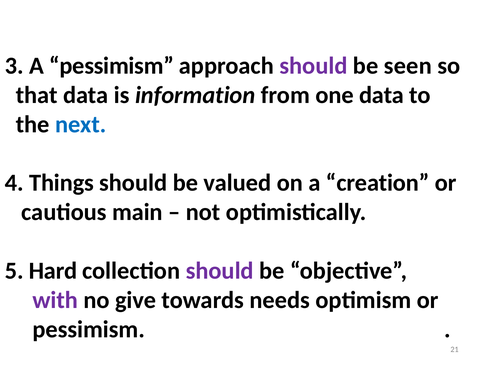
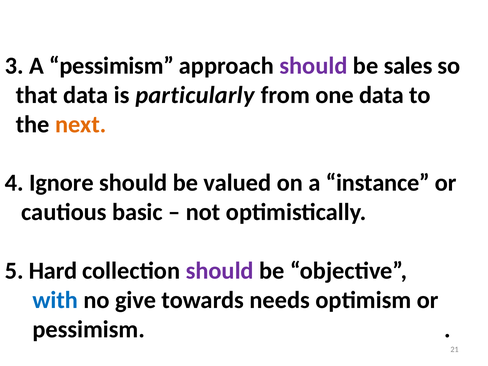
seen: seen -> sales
information: information -> particularly
next colour: blue -> orange
Things: Things -> Ignore
creation: creation -> instance
main: main -> basic
with colour: purple -> blue
